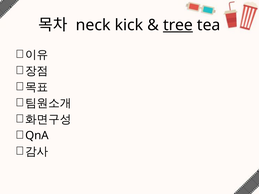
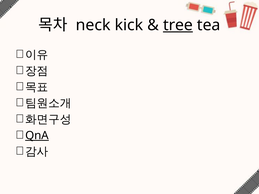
QnA underline: none -> present
